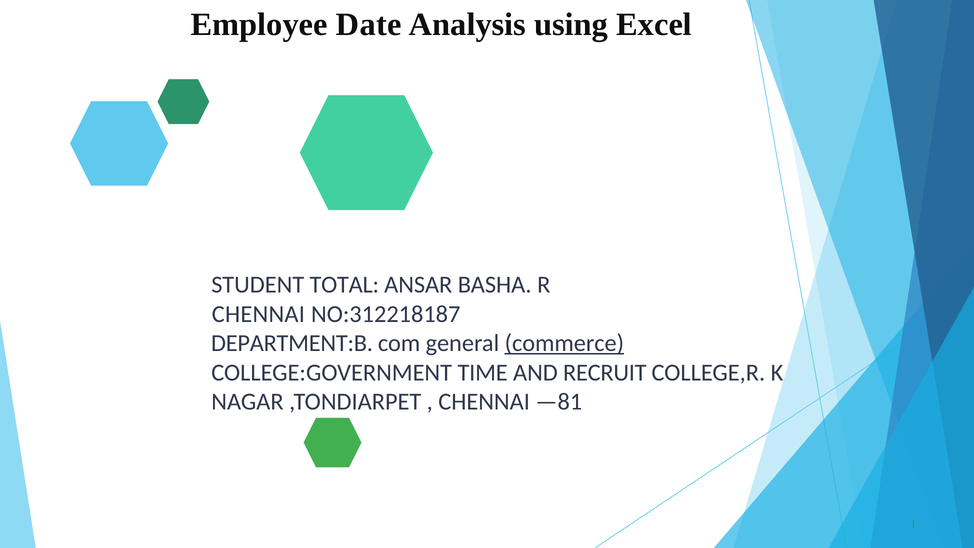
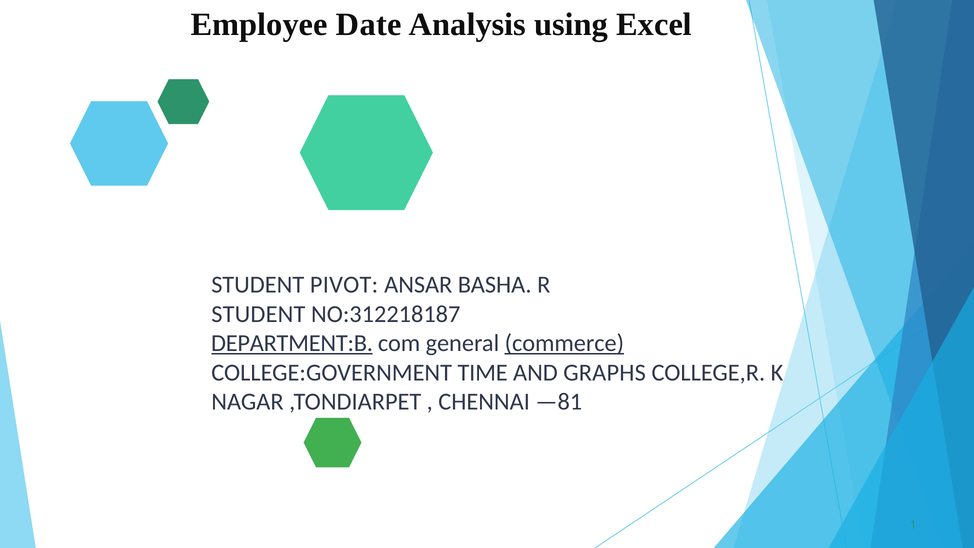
TOTAL: TOTAL -> PIVOT
CHENNAI at (258, 314): CHENNAI -> STUDENT
DEPARTMENT:B underline: none -> present
RECRUIT: RECRUIT -> GRAPHS
